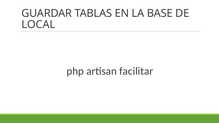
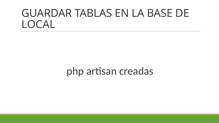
facilitar: facilitar -> creadas
